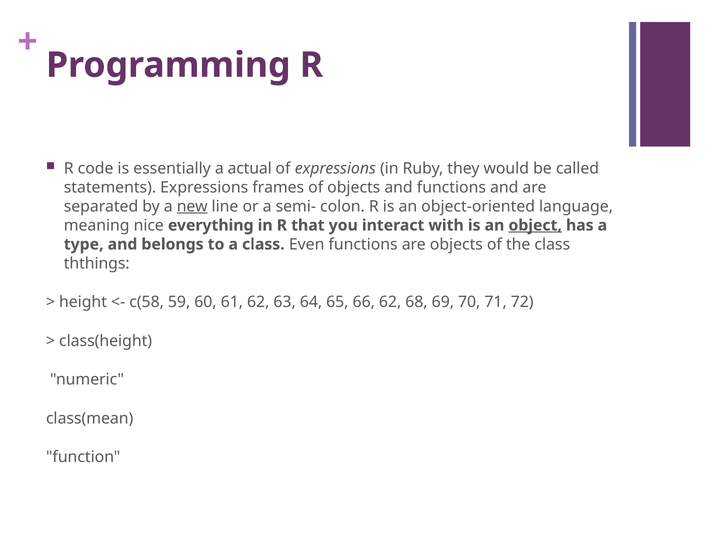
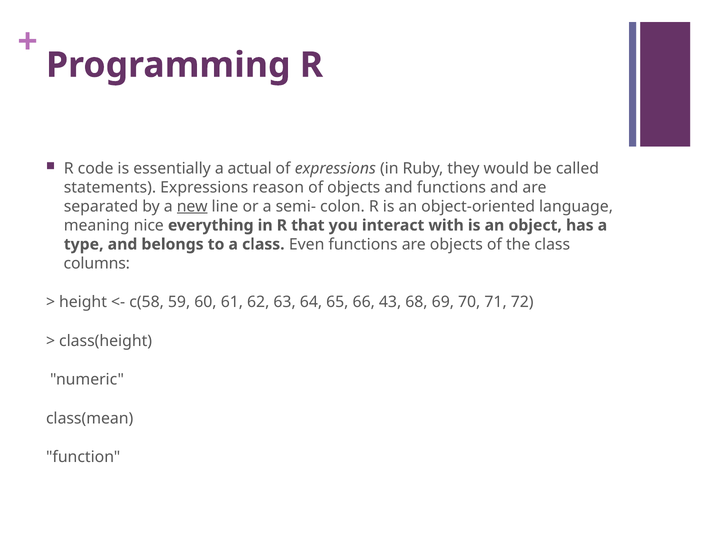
frames: frames -> reason
object underline: present -> none
ththings: ththings -> columns
66 62: 62 -> 43
